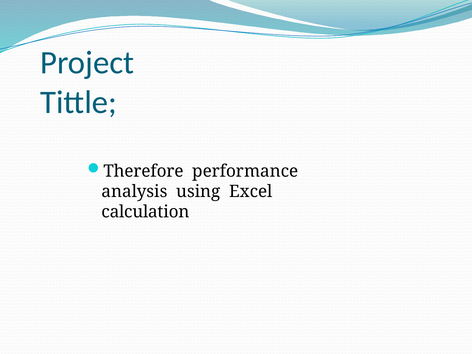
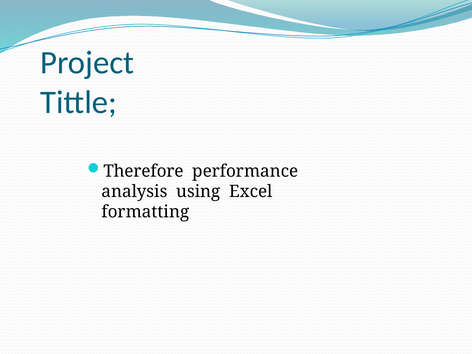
calculation: calculation -> formatting
